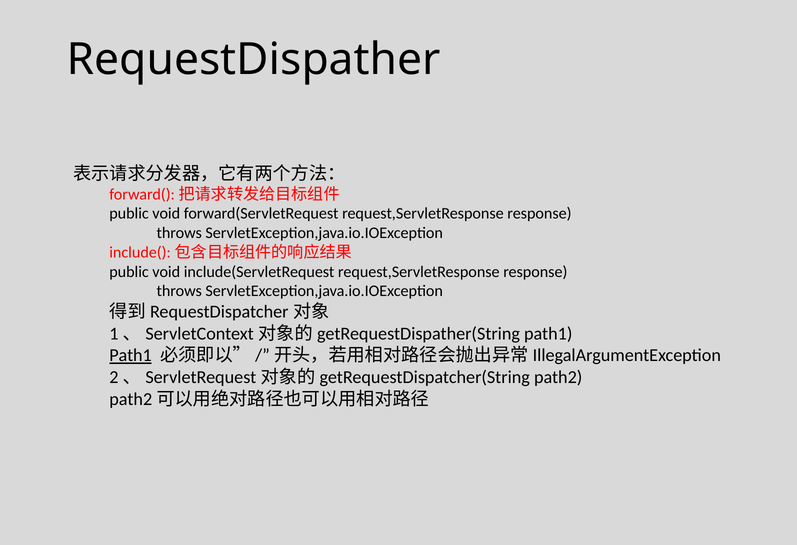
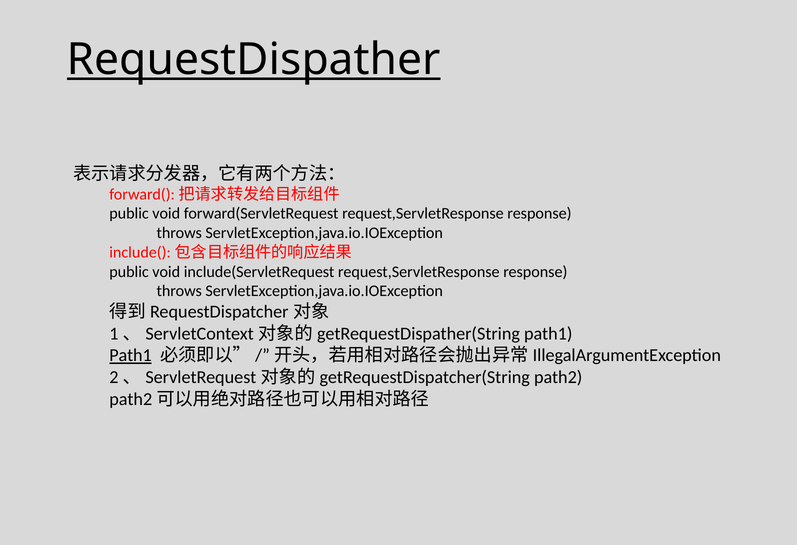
RequestDispather underline: none -> present
